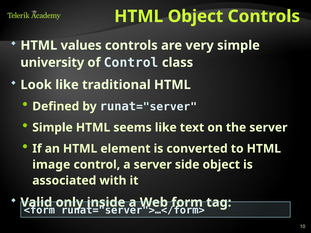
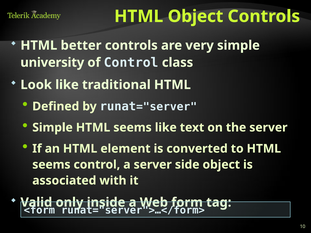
values: values -> better
image at (51, 165): image -> seems
